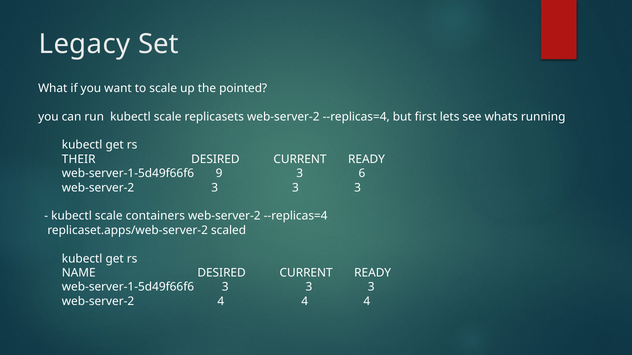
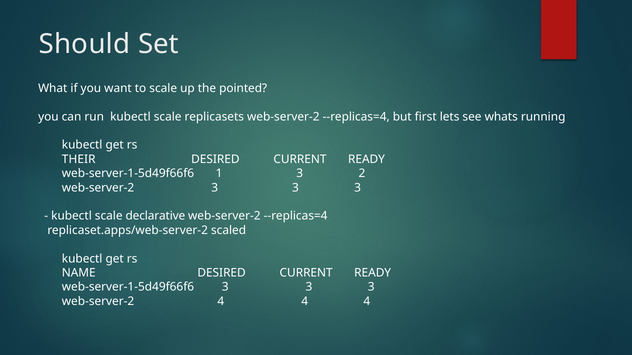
Legacy: Legacy -> Should
9: 9 -> 1
6: 6 -> 2
containers: containers -> declarative
